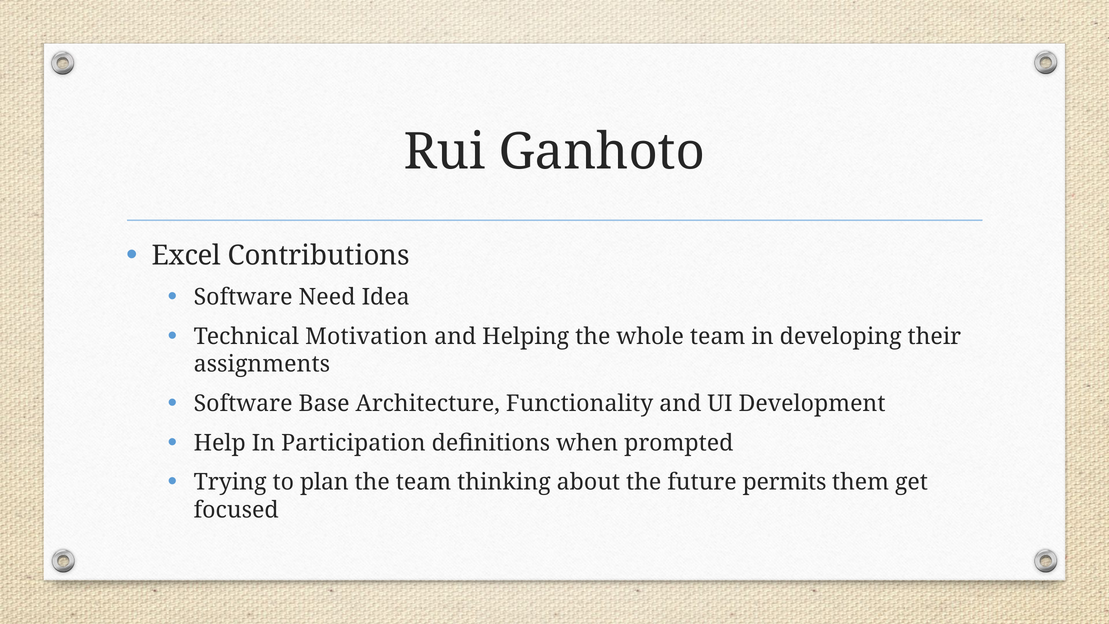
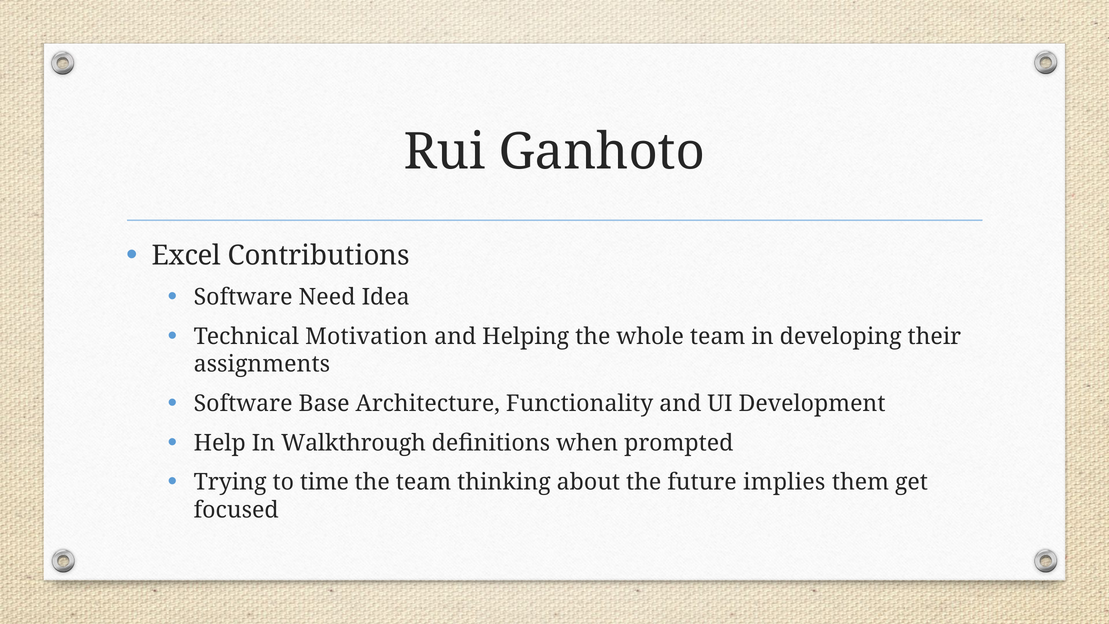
Participation: Participation -> Walkthrough
plan: plan -> time
permits: permits -> implies
